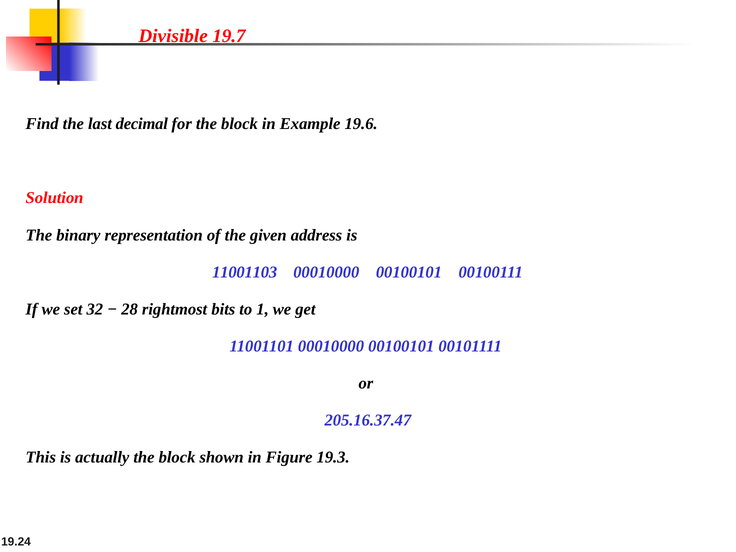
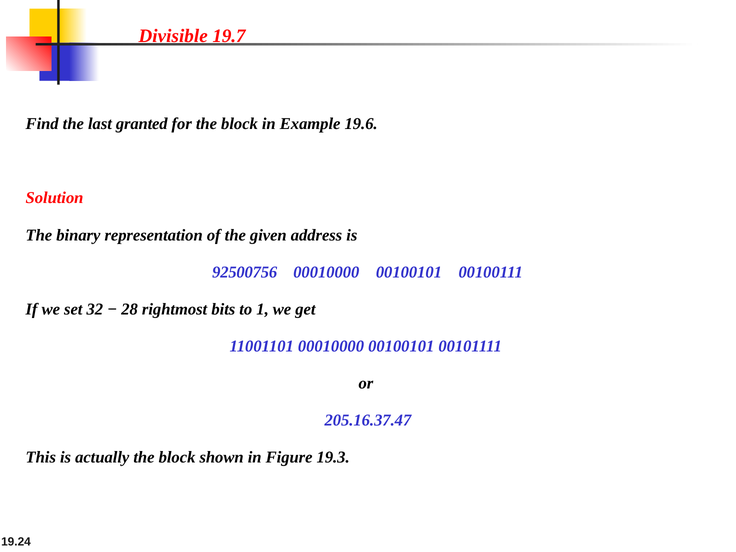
decimal: decimal -> granted
11001103: 11001103 -> 92500756
